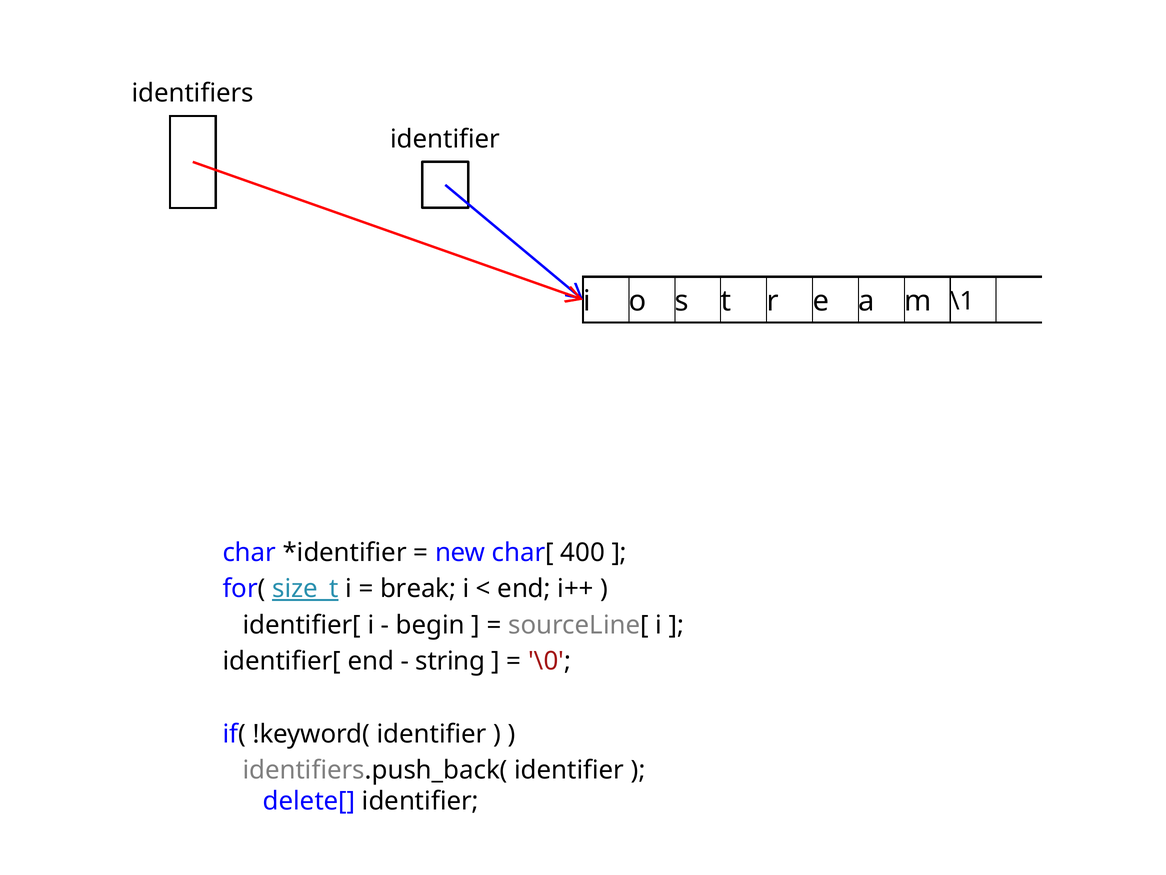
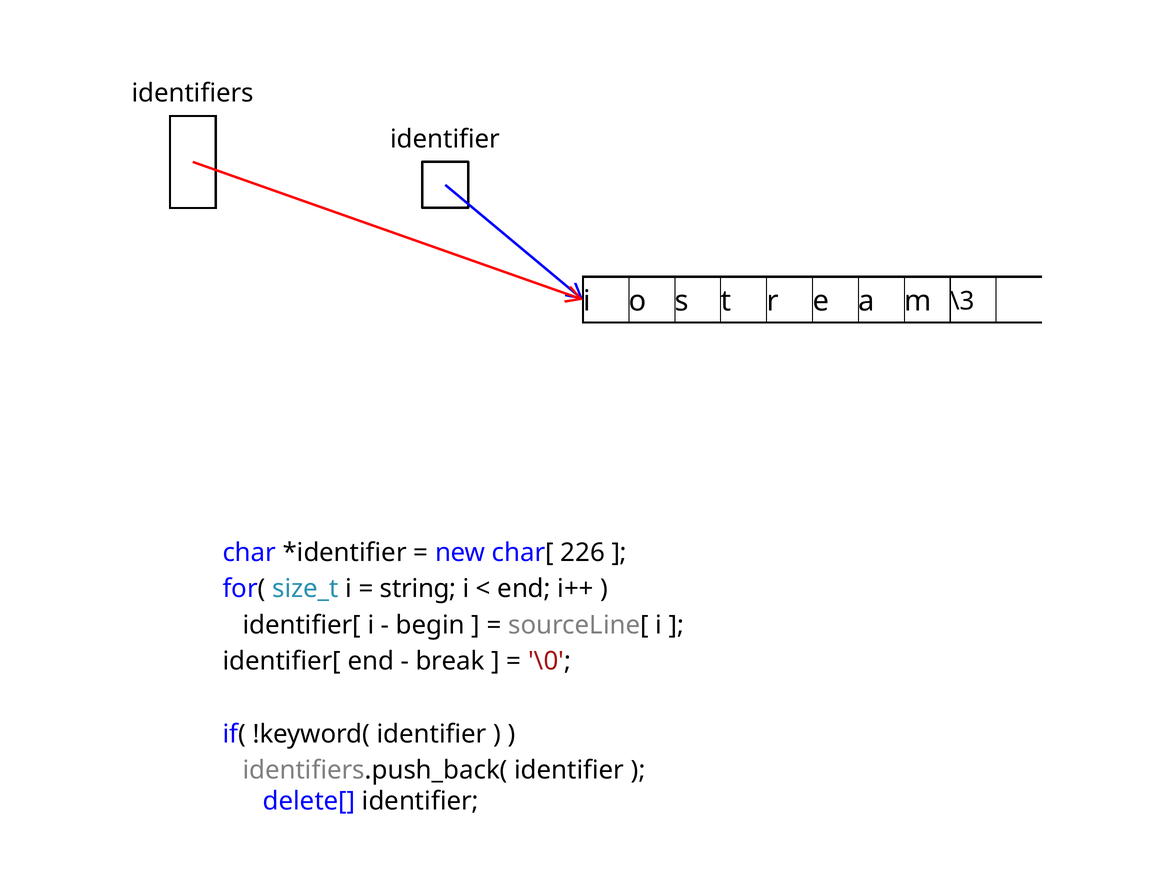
\1: \1 -> \3
400: 400 -> 226
size_t underline: present -> none
break: break -> string
string: string -> break
